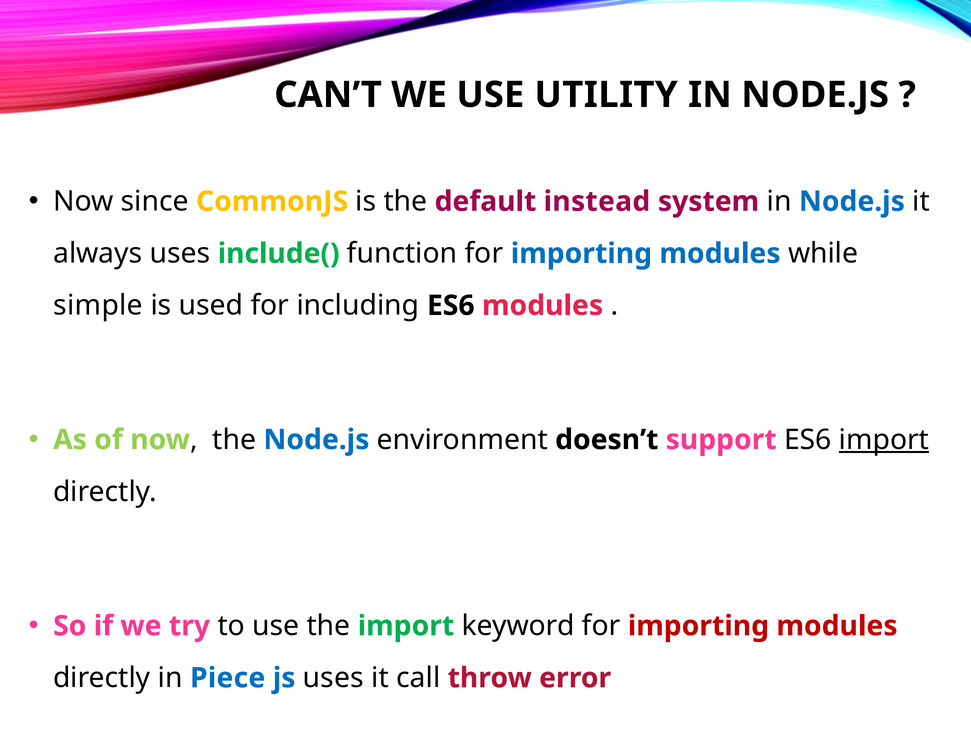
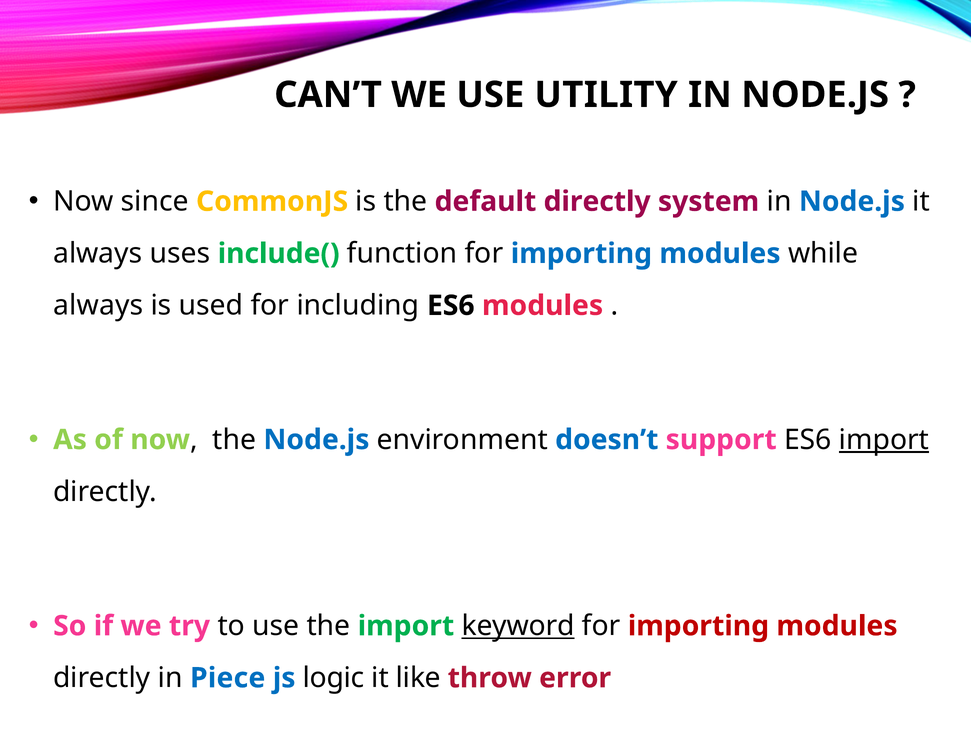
default instead: instead -> directly
simple at (98, 305): simple -> always
doesn’t colour: black -> blue
keyword underline: none -> present
js uses: uses -> logic
call: call -> like
